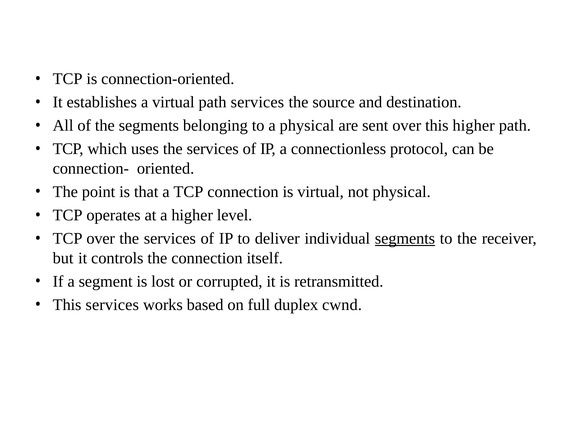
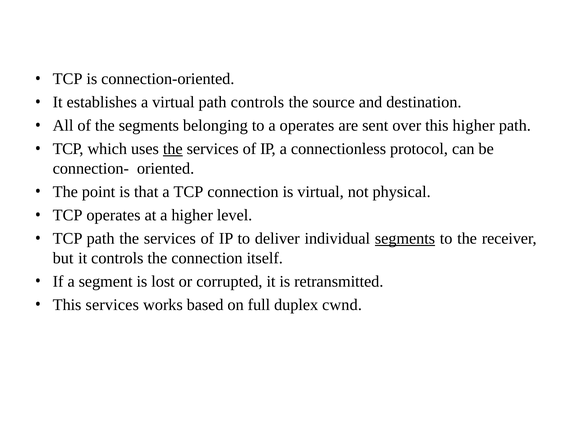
path services: services -> controls
a physical: physical -> operates
the at (173, 149) underline: none -> present
TCP over: over -> path
